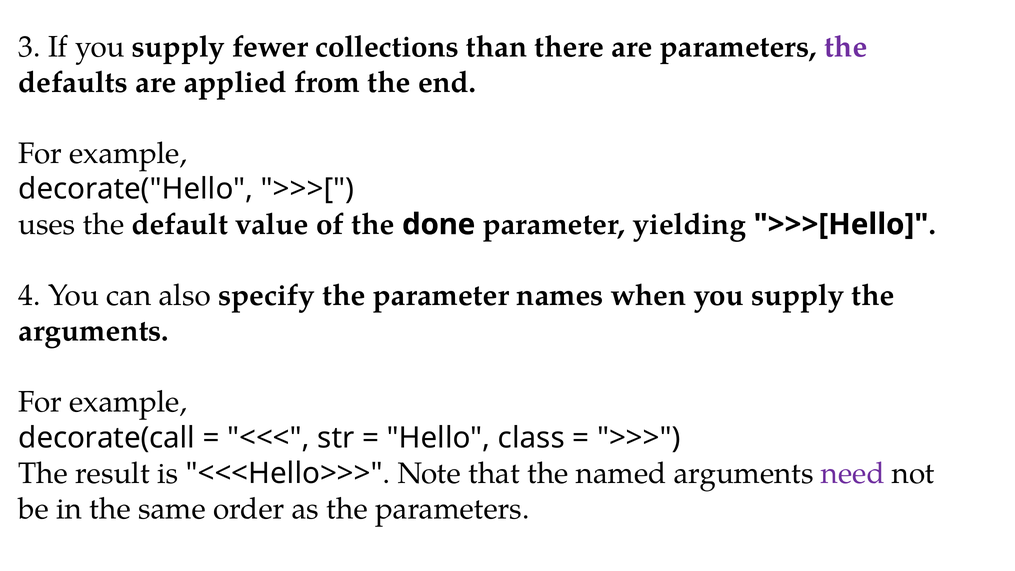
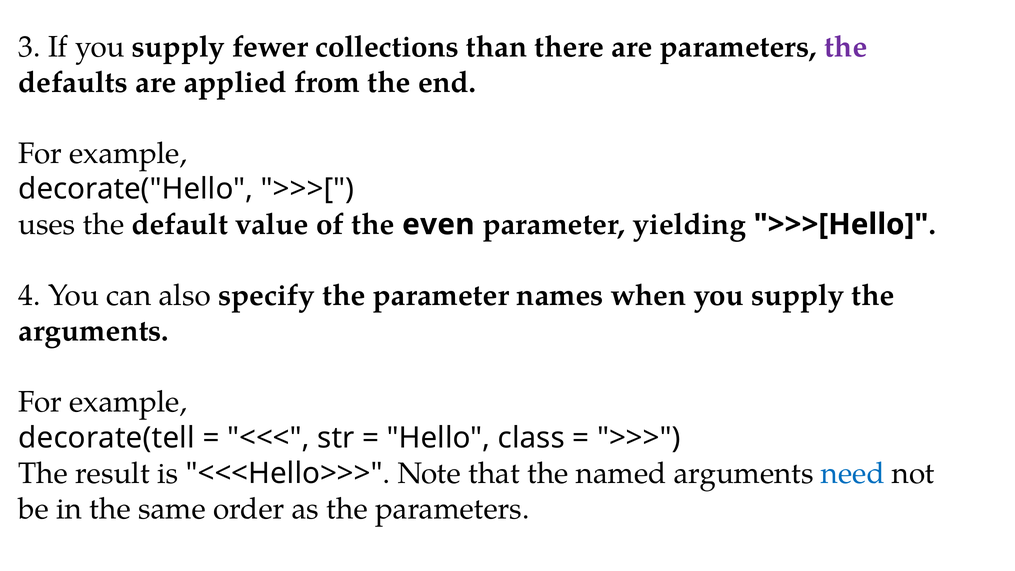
done: done -> even
decorate(call: decorate(call -> decorate(tell
need colour: purple -> blue
